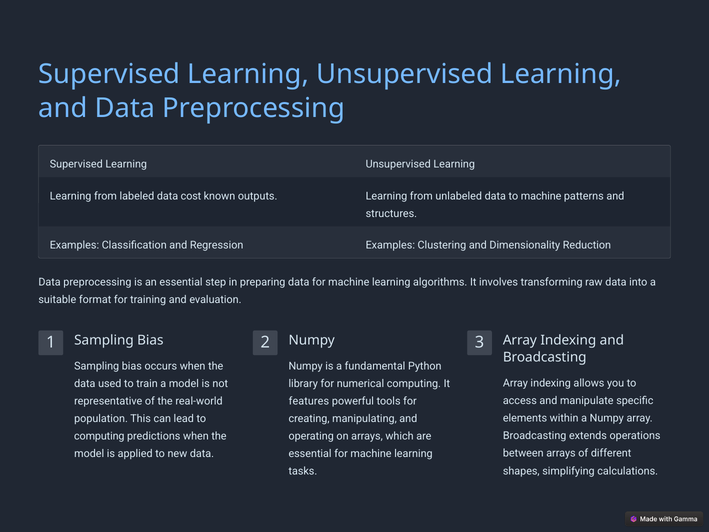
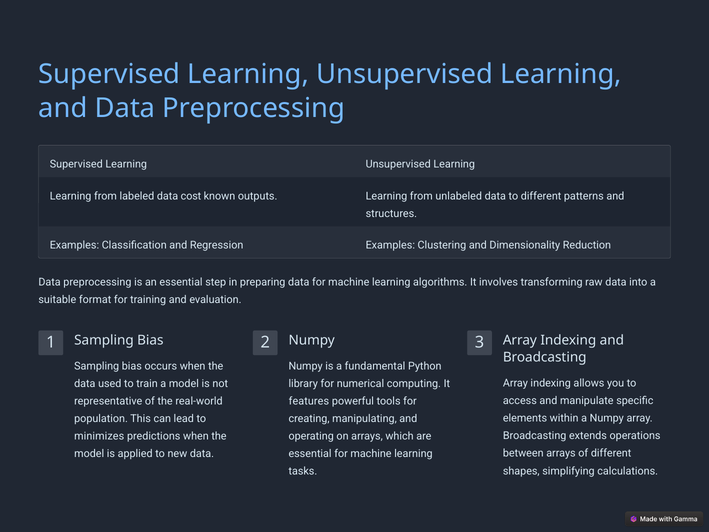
to machine: machine -> different
computing at (99, 436): computing -> minimizes
